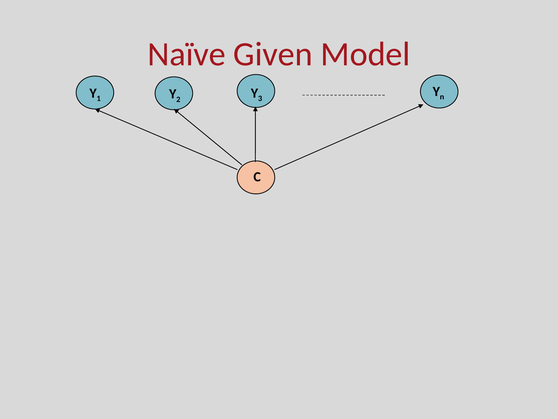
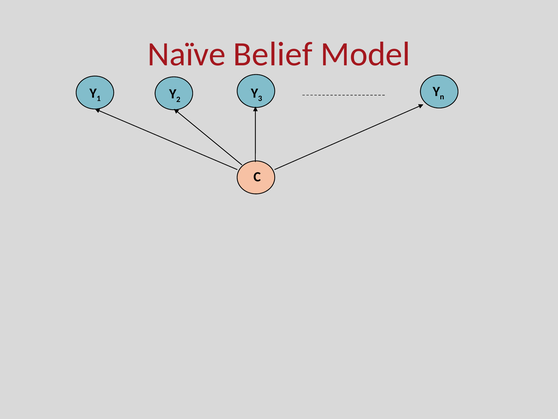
Given: Given -> Belief
